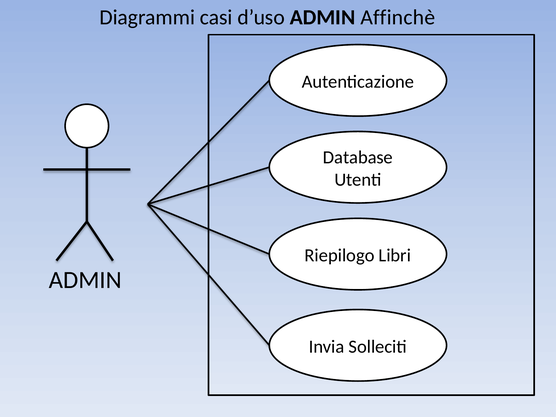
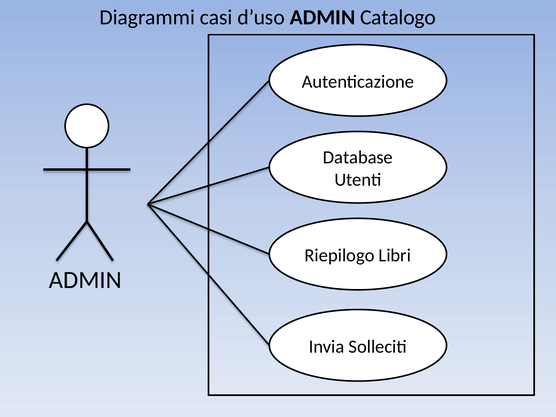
Affinchè: Affinchè -> Catalogo
